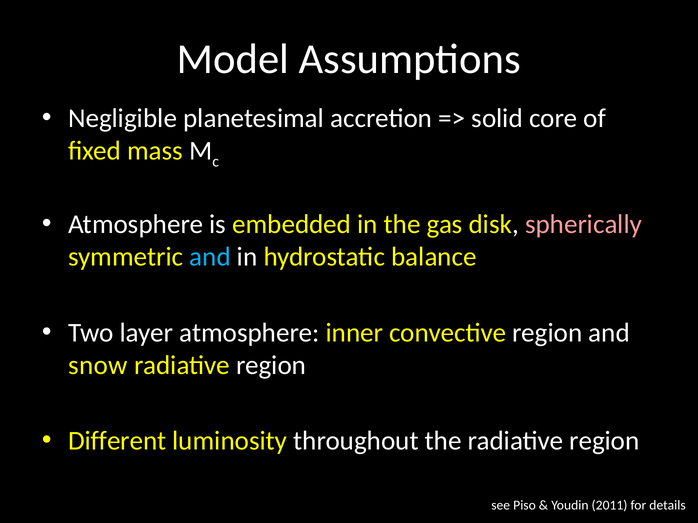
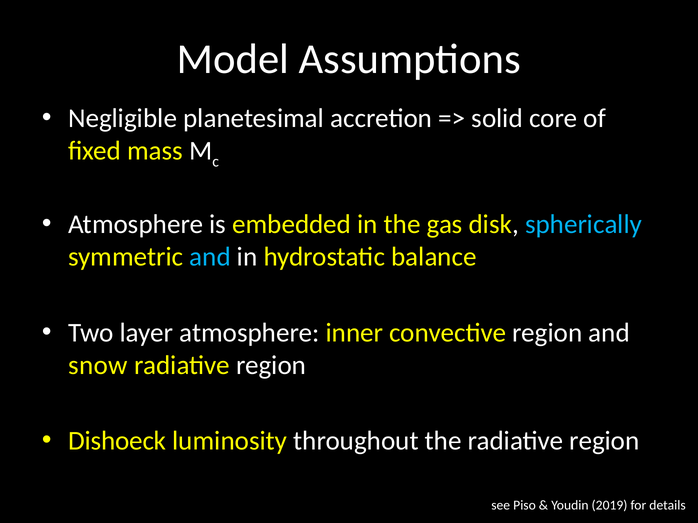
spherically colour: pink -> light blue
Different: Different -> Dishoeck
2011: 2011 -> 2019
